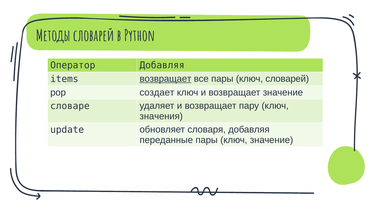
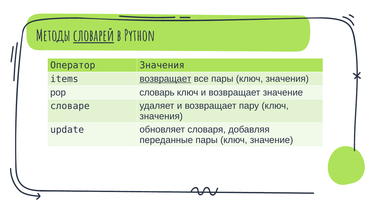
словарей at (94, 36) underline: none -> present
Оператор Добавляя: Добавляя -> Значения
пары ключ словарей: словарей -> значения
создает: создает -> словарь
